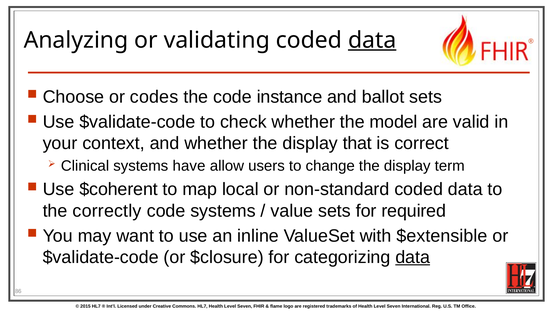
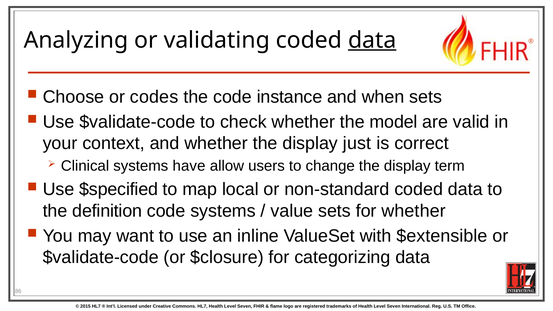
ballot: ballot -> when
that: that -> just
$coherent: $coherent -> $specified
correctly: correctly -> definition
for required: required -> whether
data at (413, 257) underline: present -> none
